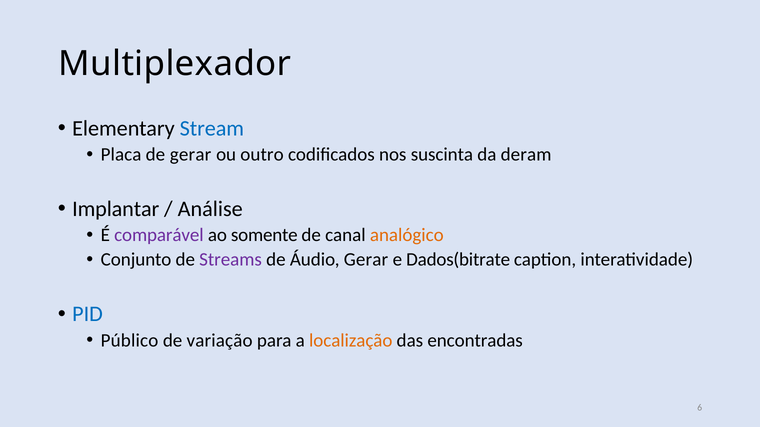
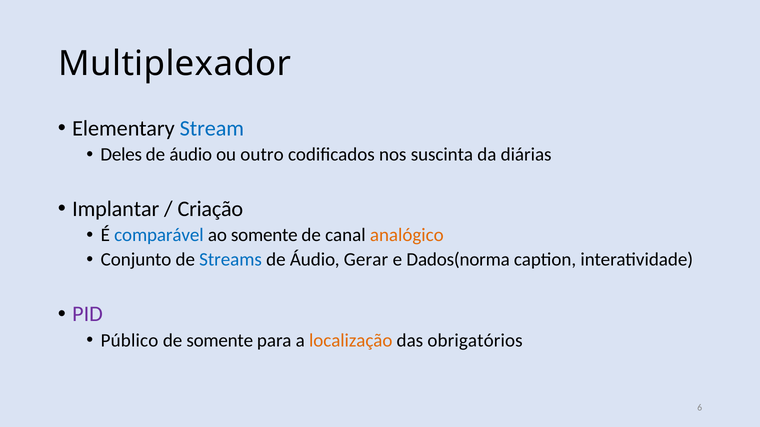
Placa: Placa -> Deles
gerar at (191, 155): gerar -> áudio
deram: deram -> diárias
Análise: Análise -> Criação
comparável colour: purple -> blue
Streams colour: purple -> blue
Dados(bitrate: Dados(bitrate -> Dados(norma
PID colour: blue -> purple
de variação: variação -> somente
encontradas: encontradas -> obrigatórios
